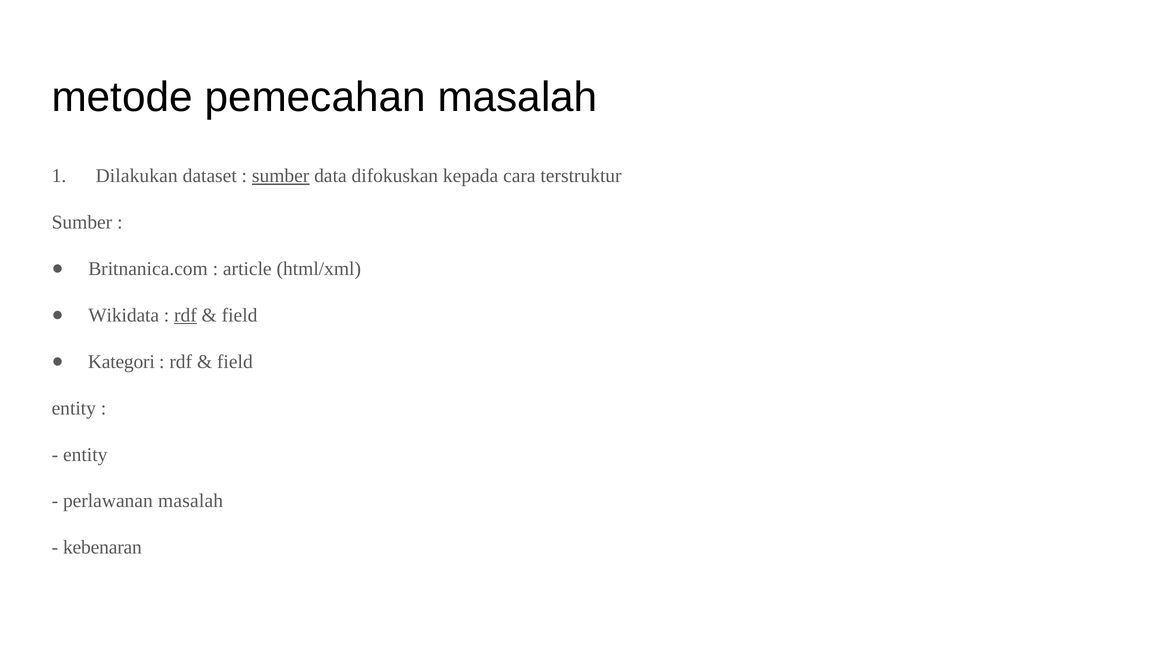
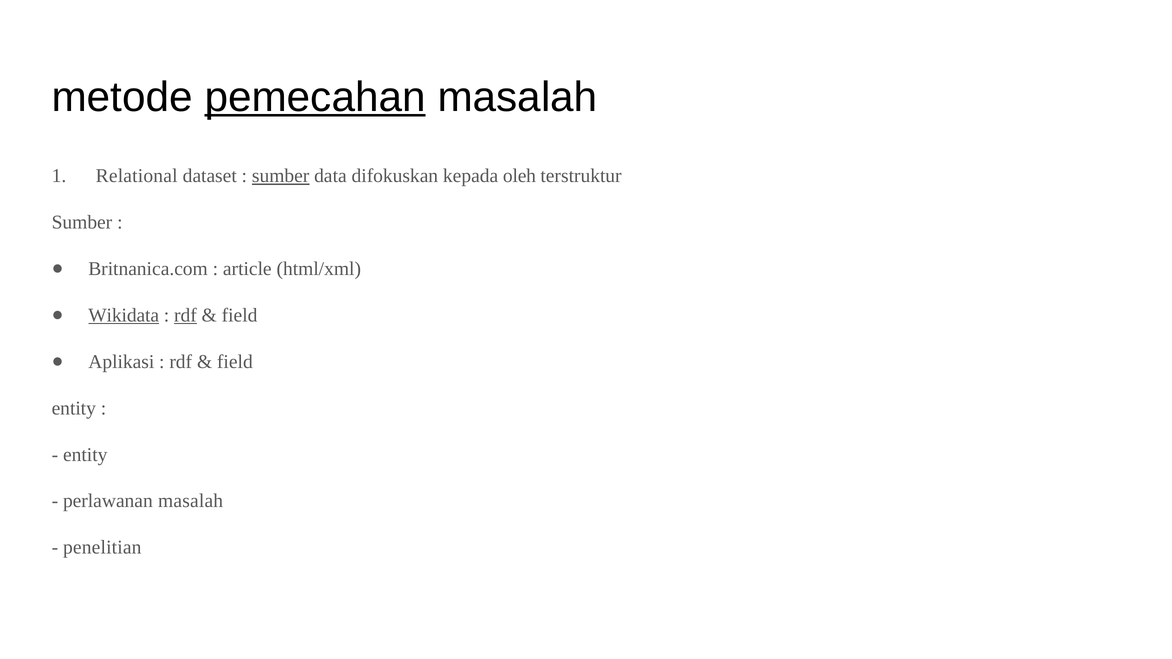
pemecahan underline: none -> present
Dilakukan: Dilakukan -> Relational
cara: cara -> oleh
Wikidata underline: none -> present
Kategori: Kategori -> Aplikasi
kebenaran: kebenaran -> penelitian
